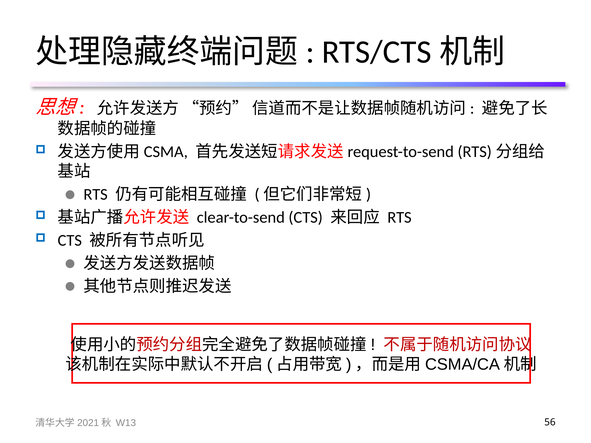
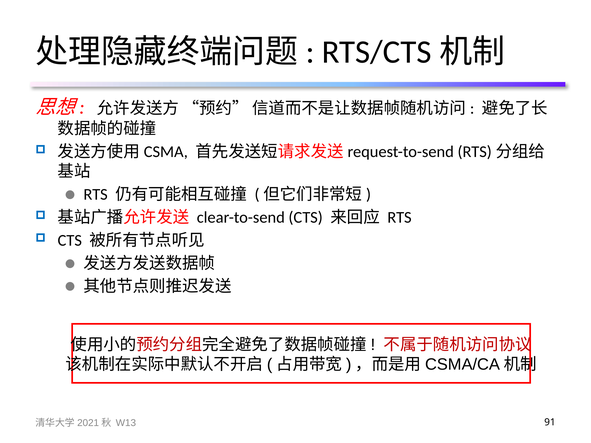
56: 56 -> 91
